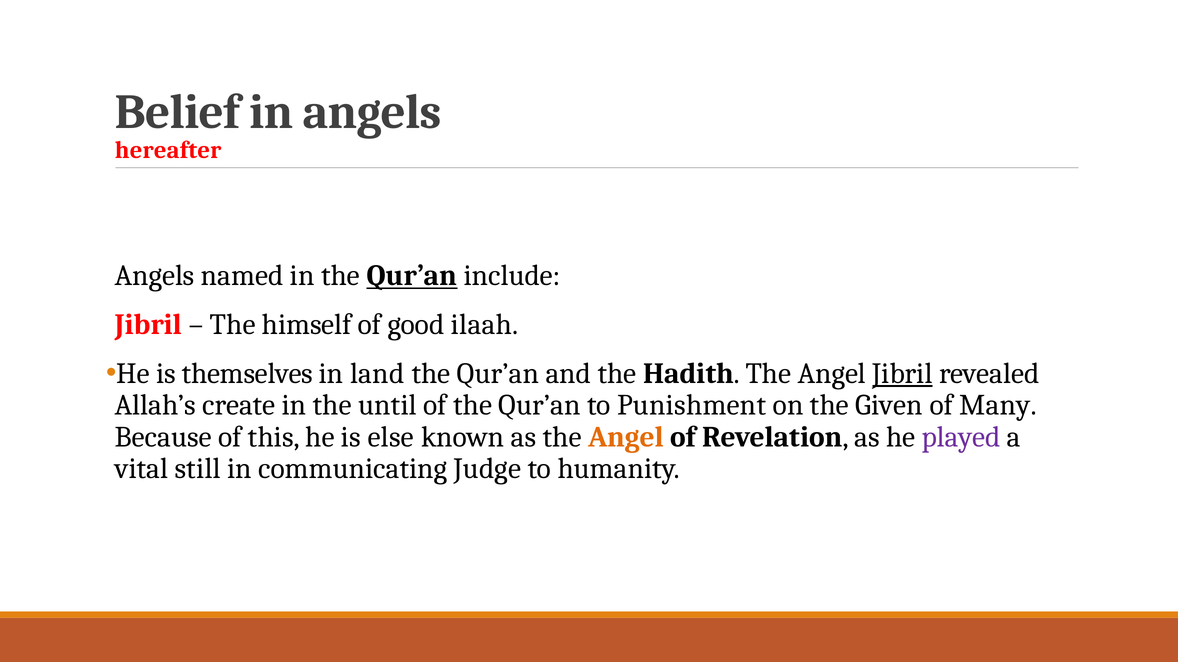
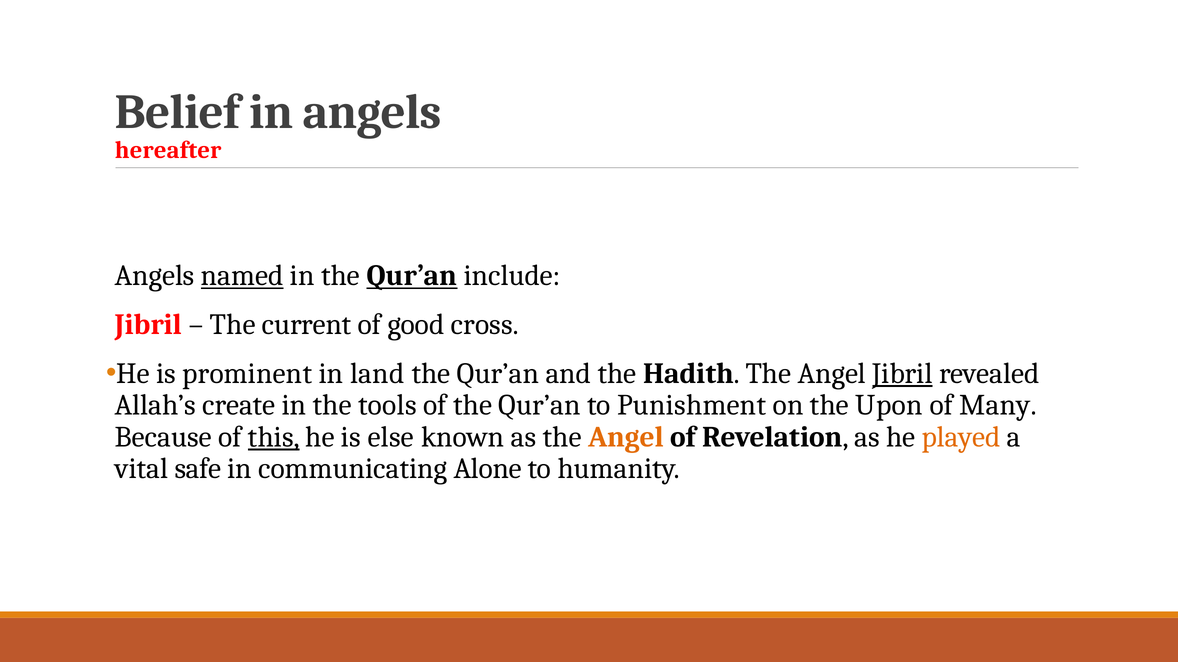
named underline: none -> present
himself: himself -> current
ilaah: ilaah -> cross
themselves: themselves -> prominent
until: until -> tools
Given: Given -> Upon
this underline: none -> present
played colour: purple -> orange
still: still -> safe
Judge: Judge -> Alone
